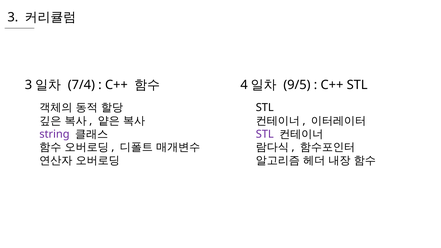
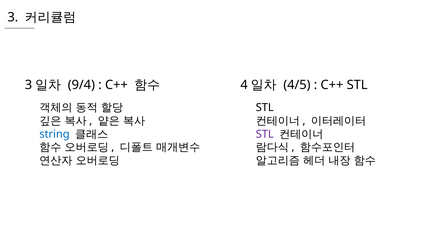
7/4: 7/4 -> 9/4
9/5: 9/5 -> 4/5
string colour: purple -> blue
